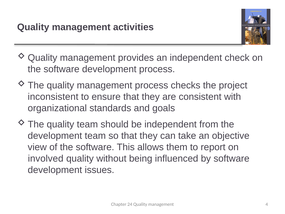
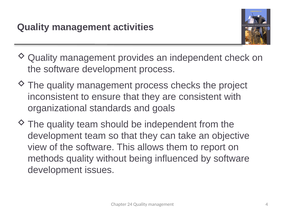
involved: involved -> methods
